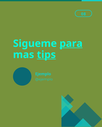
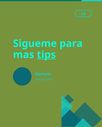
para underline: present -> none
